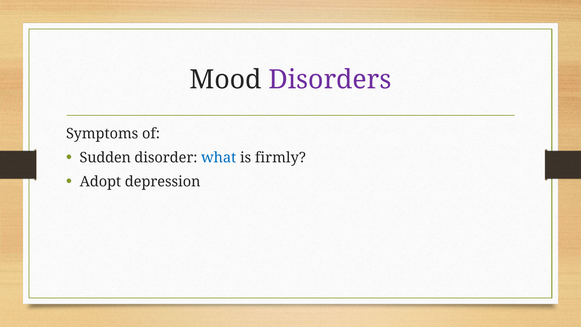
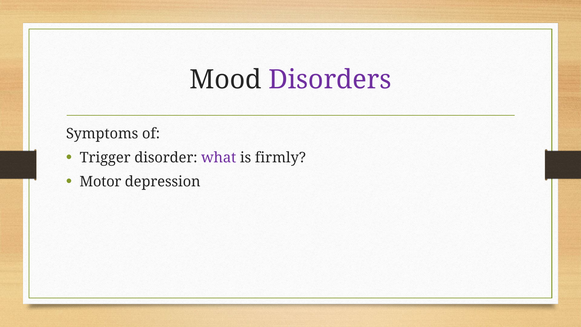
Sudden: Sudden -> Trigger
what colour: blue -> purple
Adopt: Adopt -> Motor
